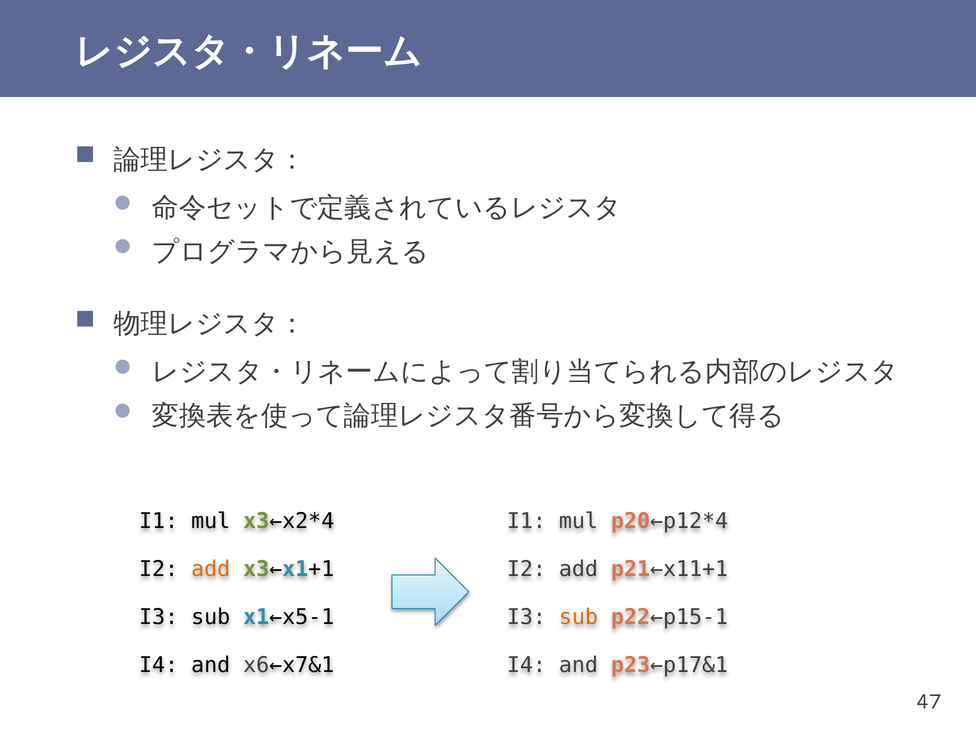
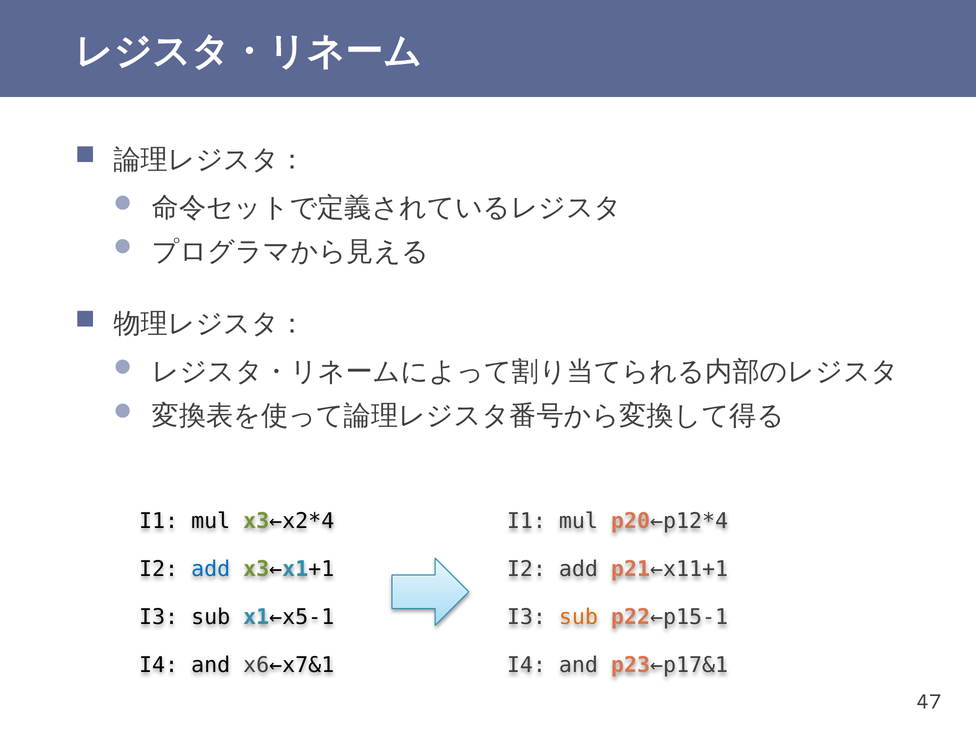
add at (211, 569) colour: orange -> blue
